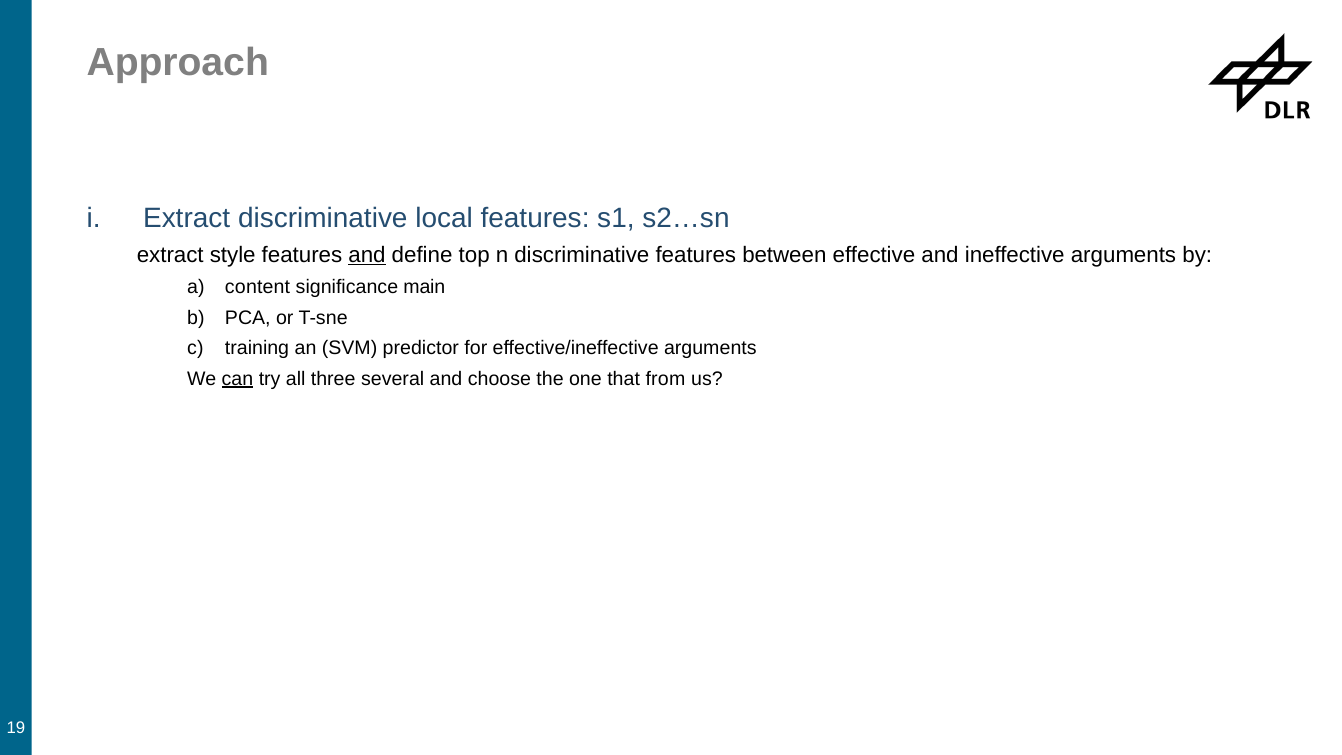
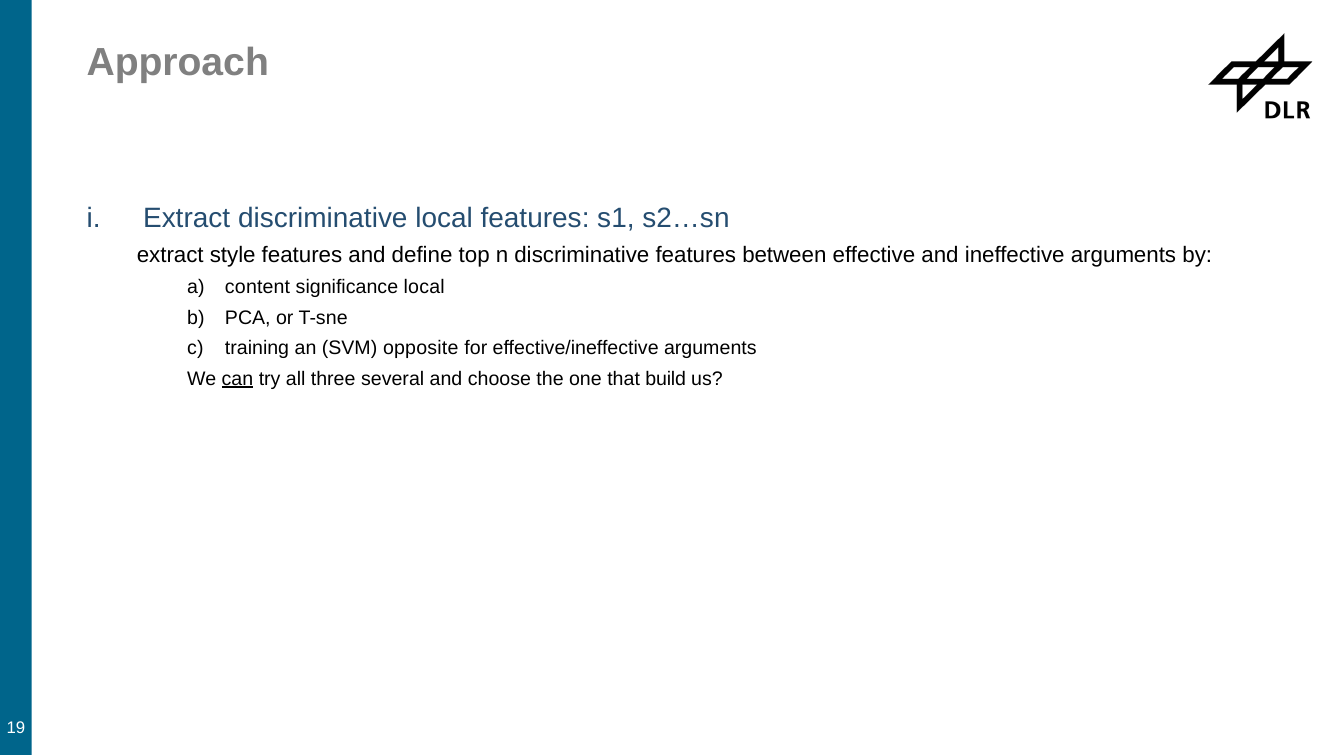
and at (367, 255) underline: present -> none
significance main: main -> local
predictor: predictor -> opposite
from: from -> build
